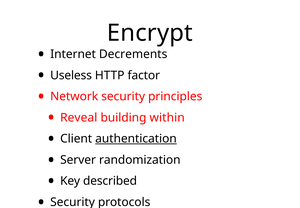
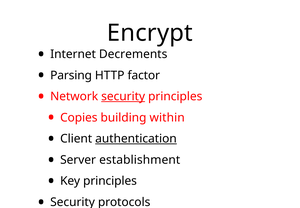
Useless: Useless -> Parsing
security at (123, 96) underline: none -> present
Reveal: Reveal -> Copies
randomization: randomization -> establishment
Key described: described -> principles
